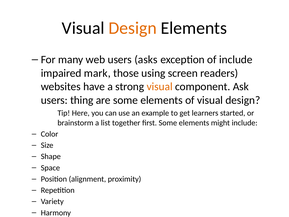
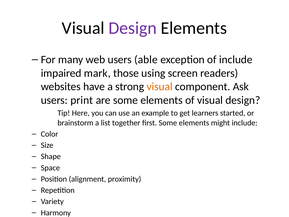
Design at (133, 28) colour: orange -> purple
asks: asks -> able
thing: thing -> print
